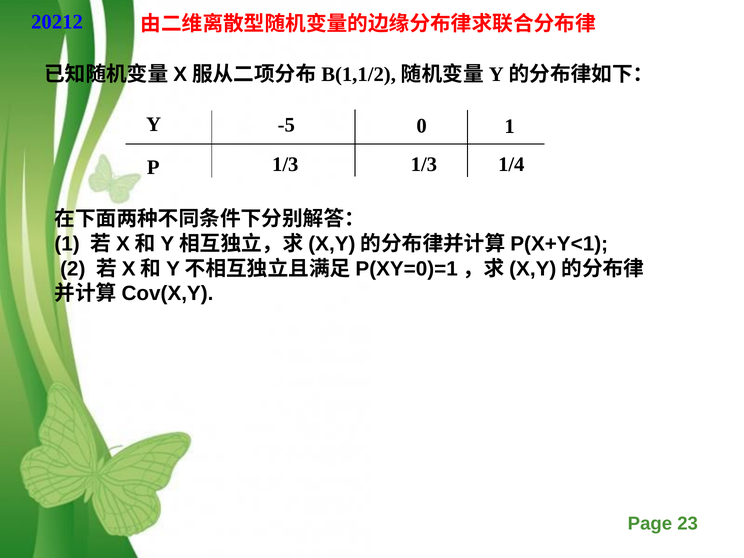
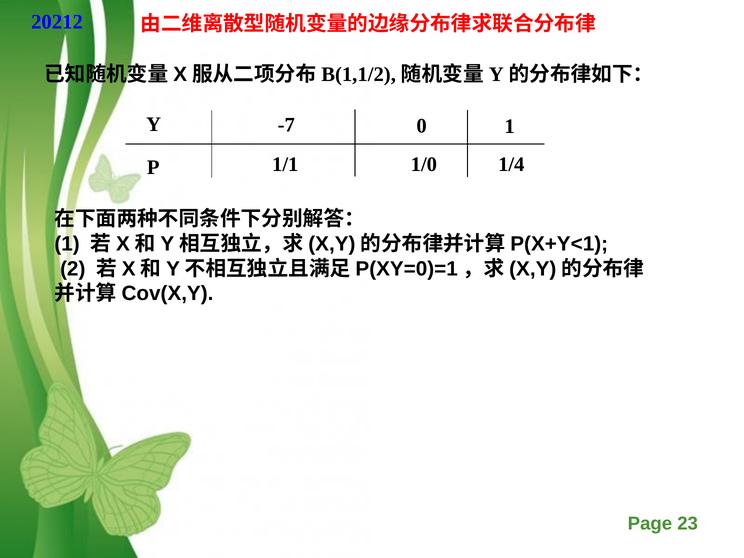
-5: -5 -> -7
1/3 at (424, 164): 1/3 -> 1/0
1/3 at (285, 164): 1/3 -> 1/1
